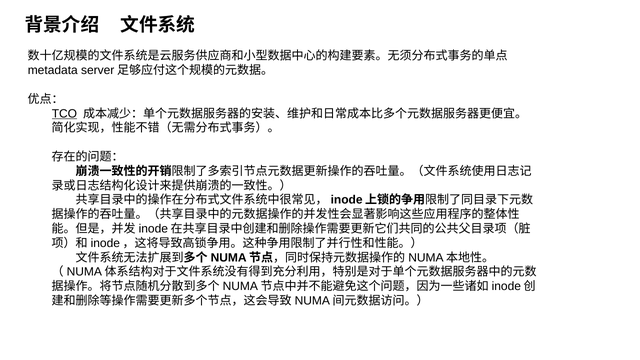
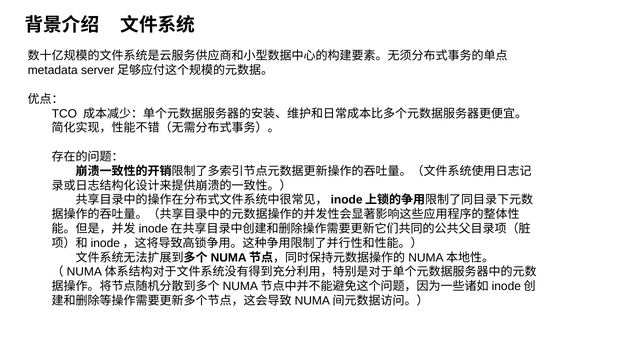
TCO underline: present -> none
